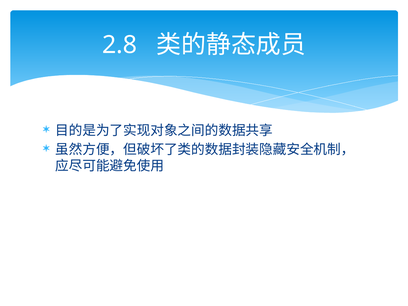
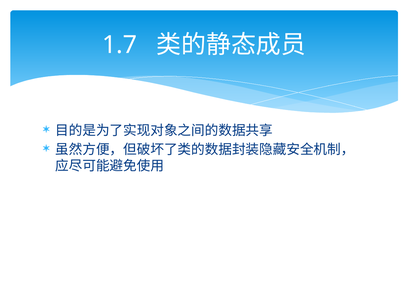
2.8: 2.8 -> 1.7
